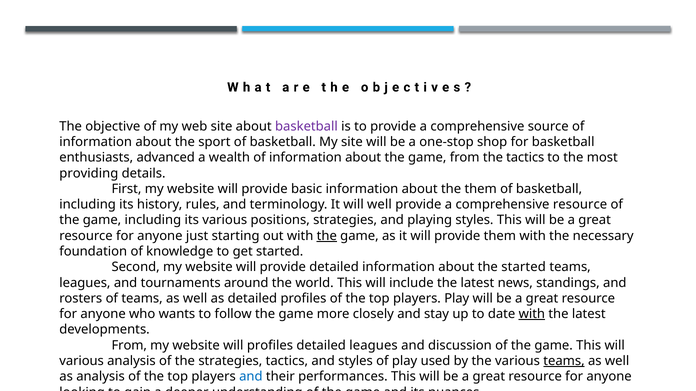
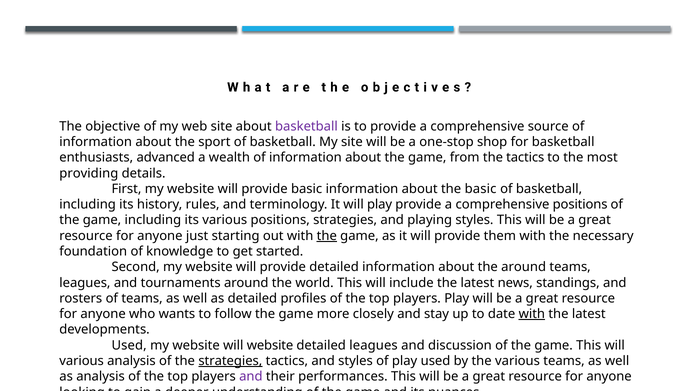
the them: them -> basic
will well: well -> play
comprehensive resource: resource -> positions
the started: started -> around
From at (129, 346): From -> Used
will profiles: profiles -> website
strategies at (230, 361) underline: none -> present
teams at (564, 361) underline: present -> none
and at (251, 377) colour: blue -> purple
